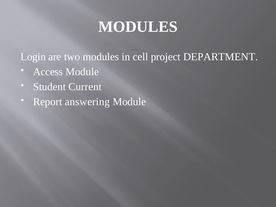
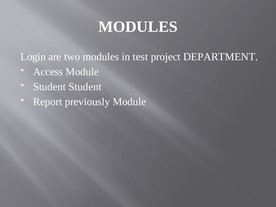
cell: cell -> test
Student Current: Current -> Student
answering: answering -> previously
